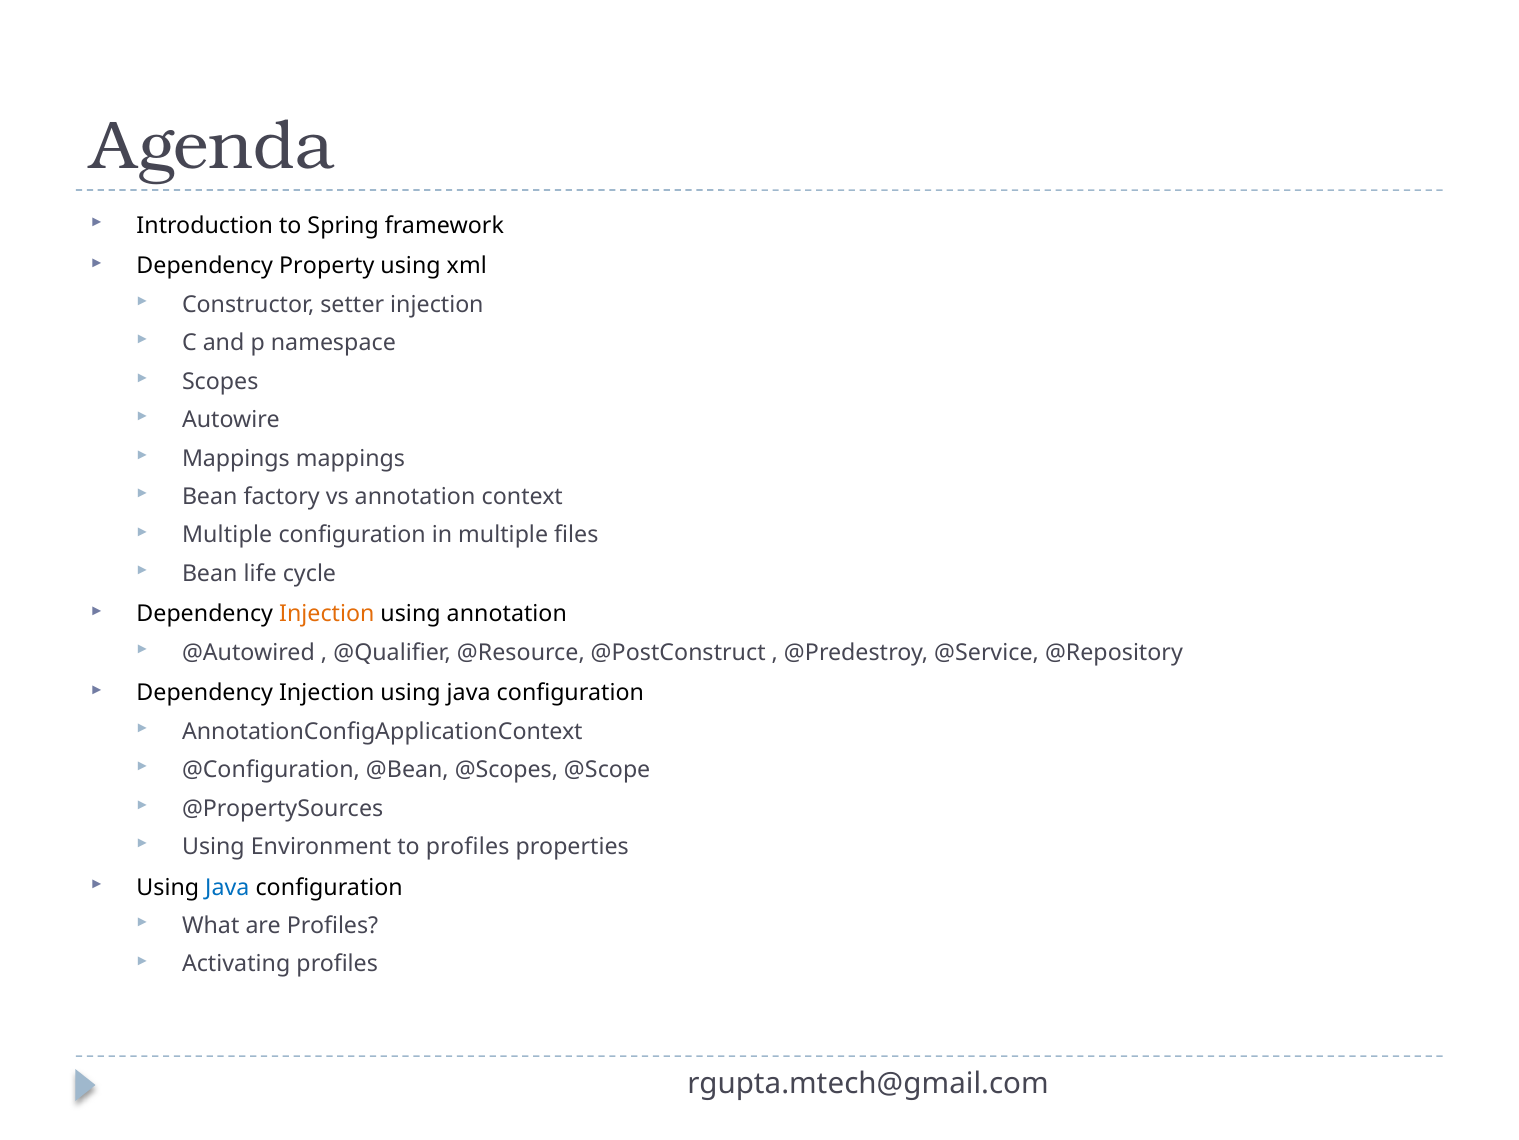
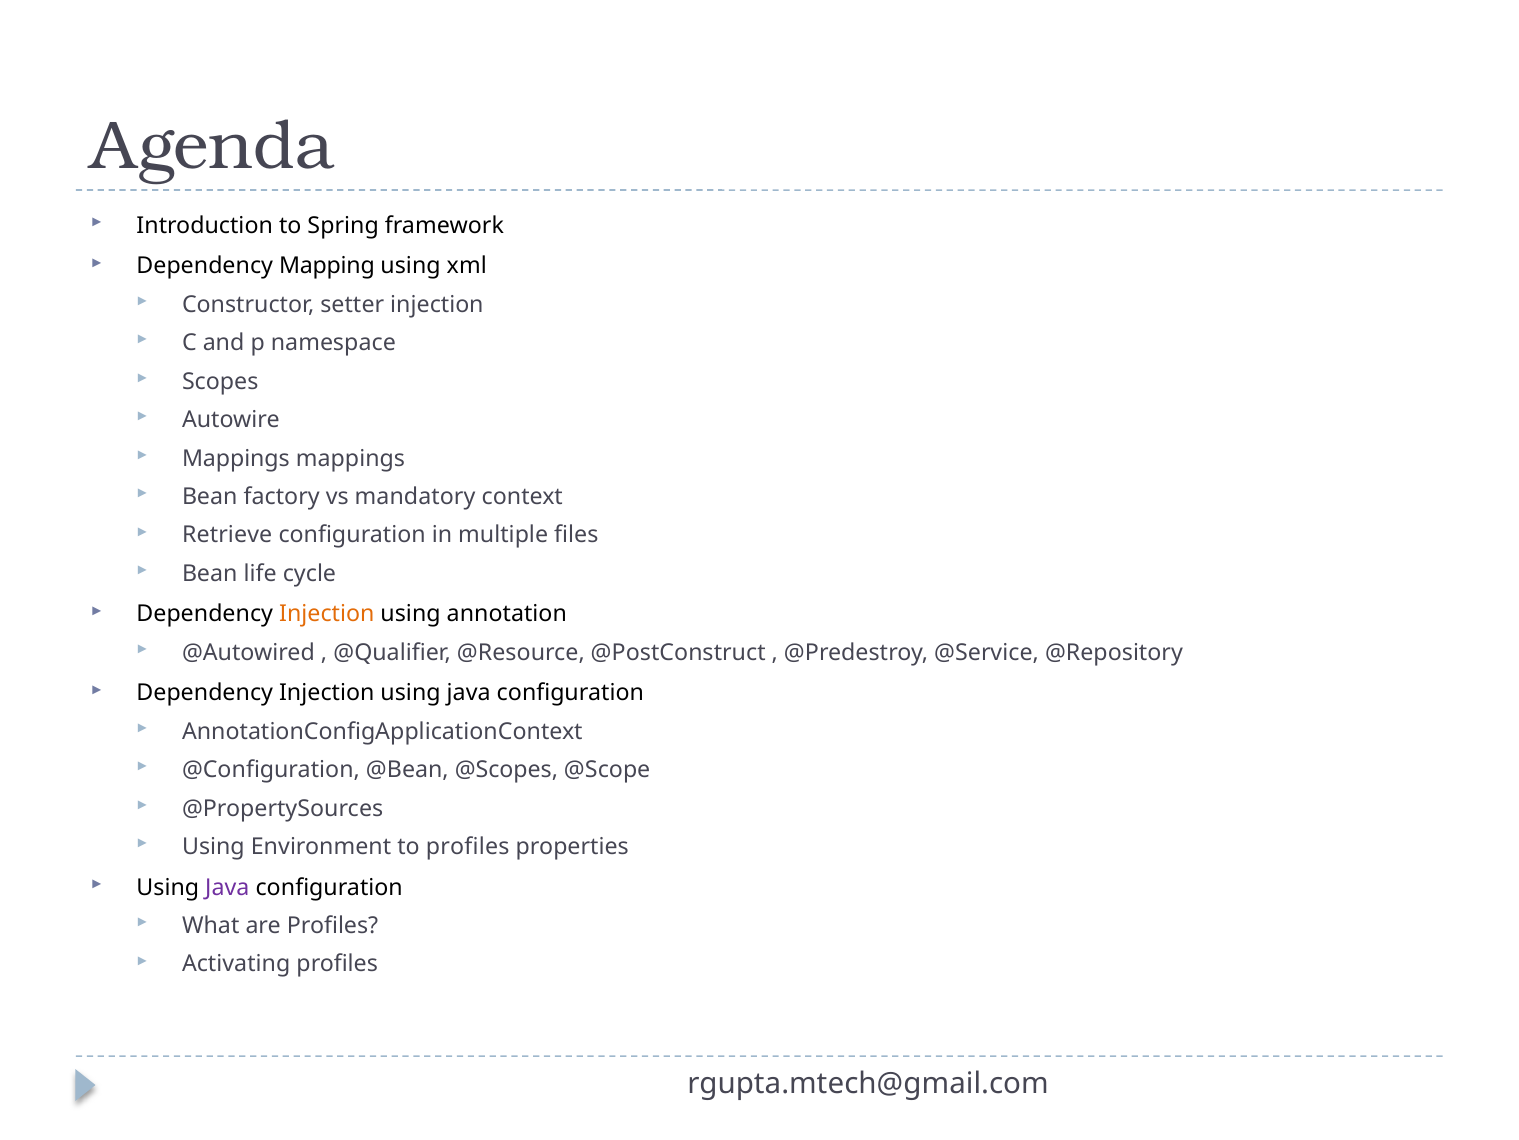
Property: Property -> Mapping
vs annotation: annotation -> mandatory
Multiple at (227, 535): Multiple -> Retrieve
Java at (227, 887) colour: blue -> purple
